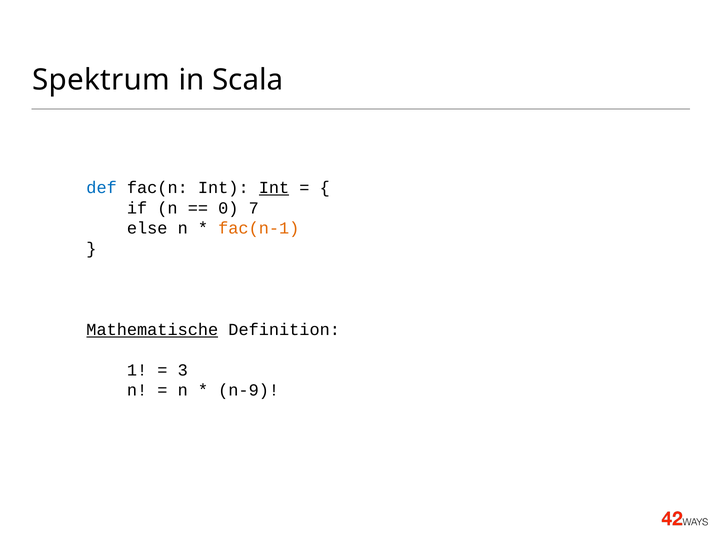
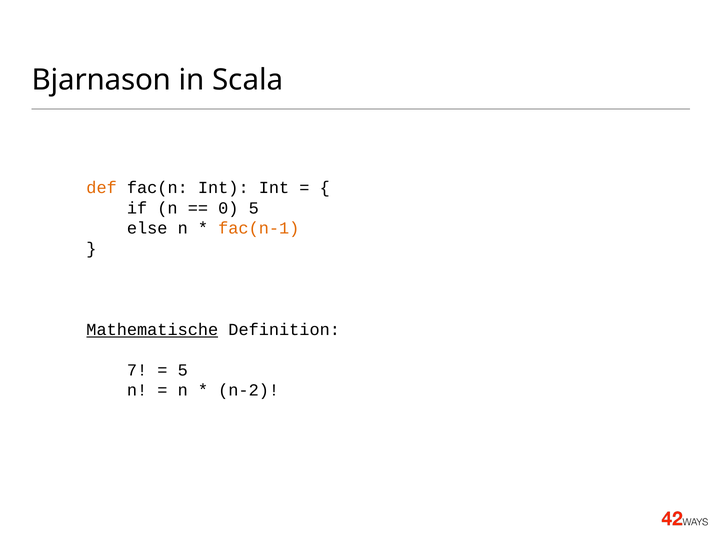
Spektrum: Spektrum -> Bjarnason
def colour: blue -> orange
Int at (274, 188) underline: present -> none
0 7: 7 -> 5
1: 1 -> 7
3 at (183, 371): 3 -> 5
n-9: n-9 -> n-2
